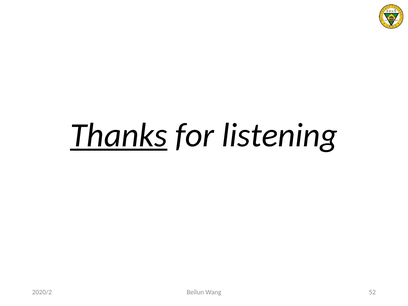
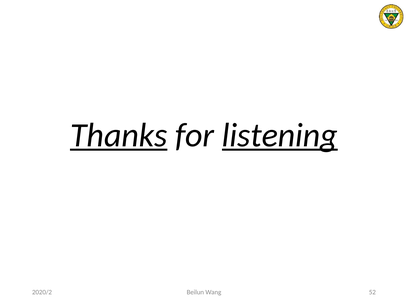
listening underline: none -> present
